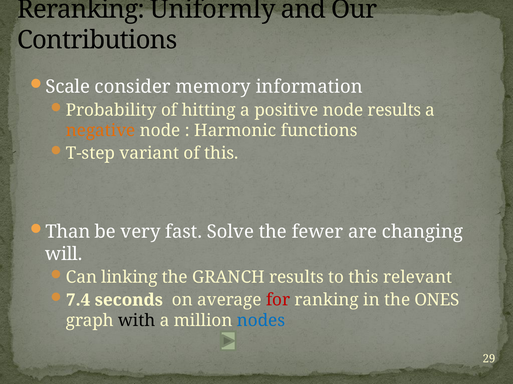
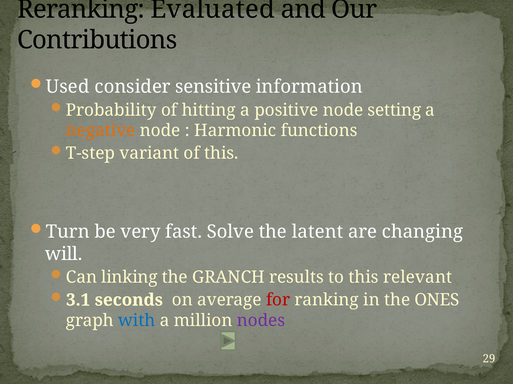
Uniformly: Uniformly -> Evaluated
Scale: Scale -> Used
memory: memory -> sensitive
node results: results -> setting
Than: Than -> Turn
fewer: fewer -> latent
7.4: 7.4 -> 3.1
with colour: black -> blue
nodes colour: blue -> purple
